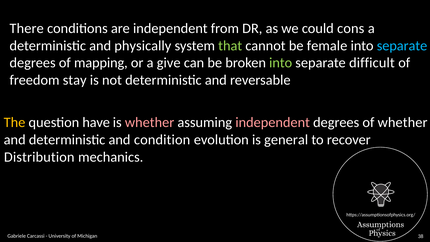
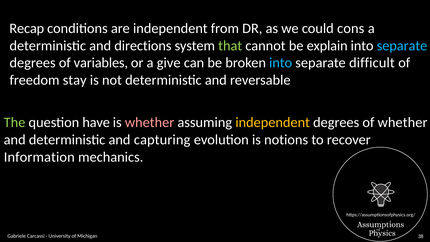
There: There -> Recap
physically: physically -> directions
female: female -> explain
mapping: mapping -> variables
into at (281, 63) colour: light green -> light blue
The colour: yellow -> light green
independent at (273, 123) colour: pink -> yellow
condition: condition -> capturing
general: general -> notions
Distribution: Distribution -> Information
